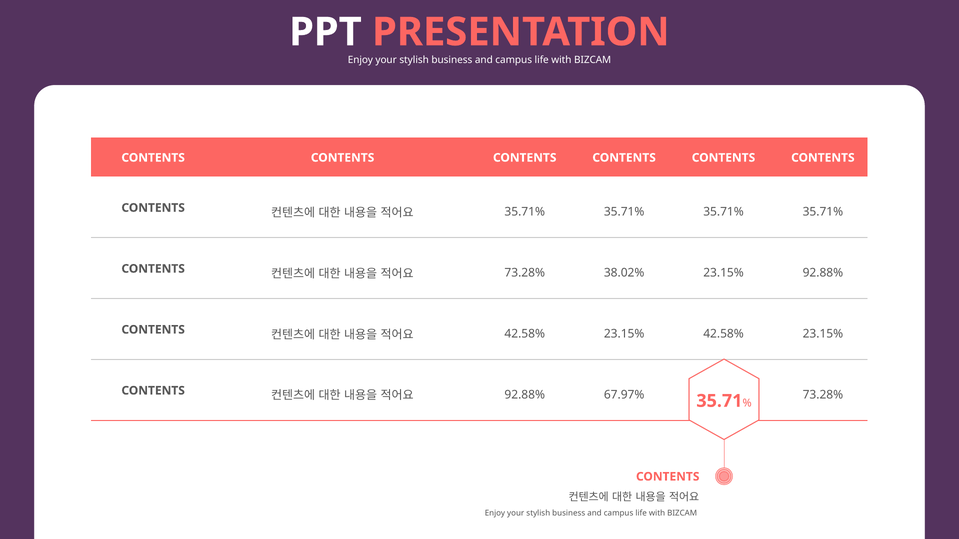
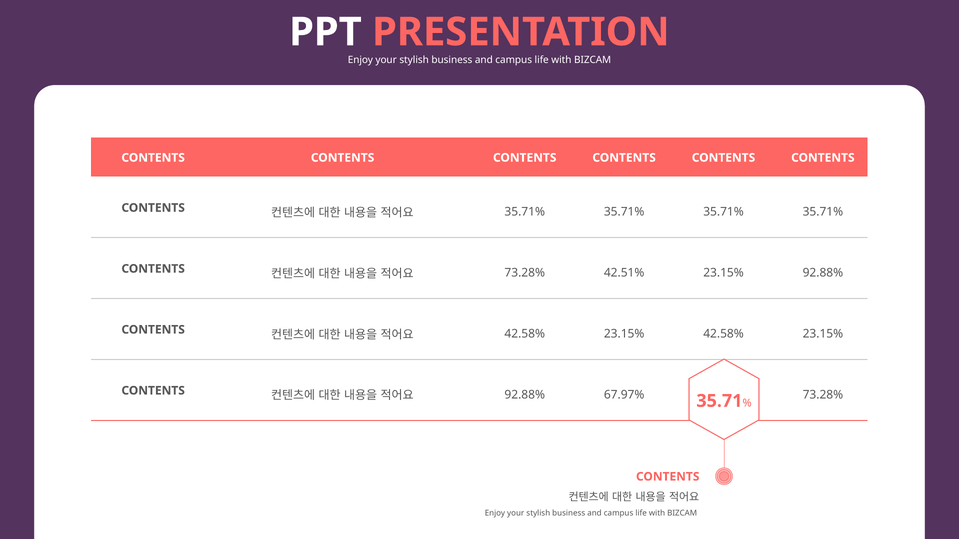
38.02%: 38.02% -> 42.51%
